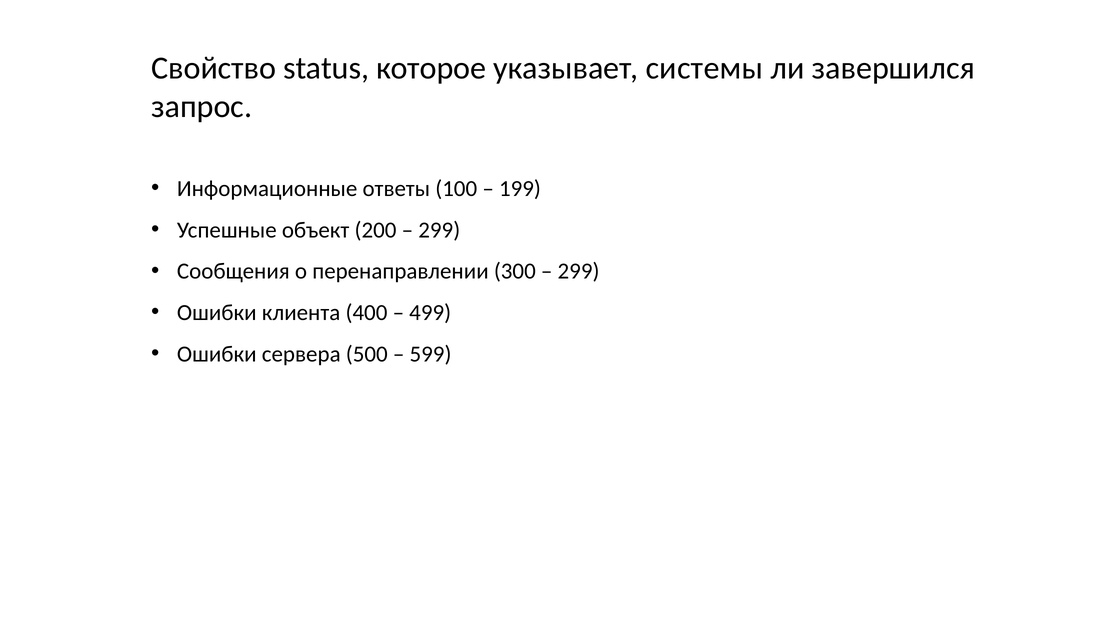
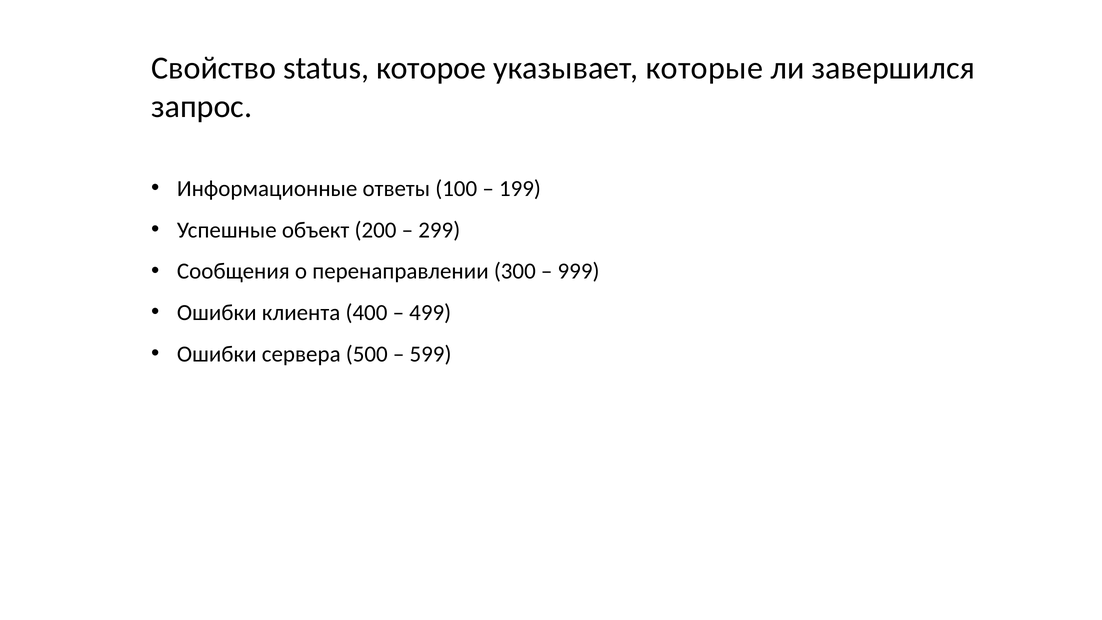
системы: системы -> которые
299 at (579, 271): 299 -> 999
